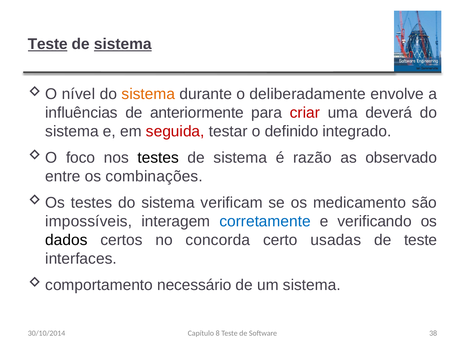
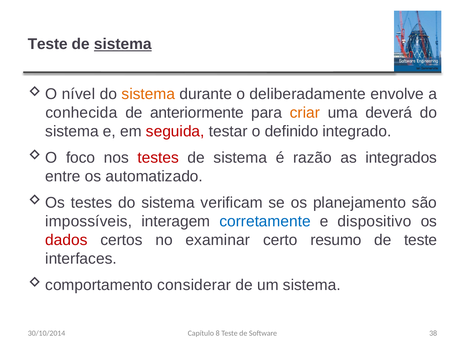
Teste at (48, 44) underline: present -> none
influências: influências -> conhecida
criar colour: red -> orange
testes at (158, 158) colour: black -> red
observado: observado -> integrados
combinações: combinações -> automatizado
medicamento: medicamento -> planejamento
verificando: verificando -> dispositivo
dados colour: black -> red
concorda: concorda -> examinar
usadas: usadas -> resumo
necessário: necessário -> considerar
